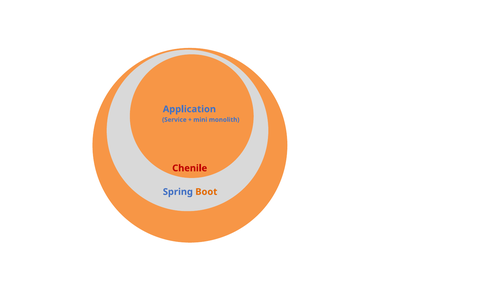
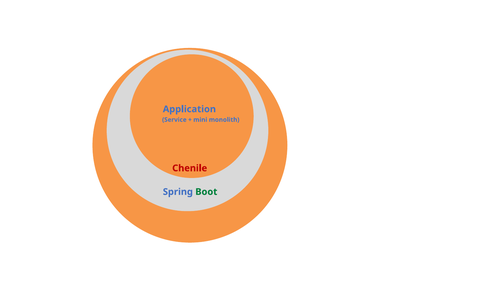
Boot colour: orange -> green
